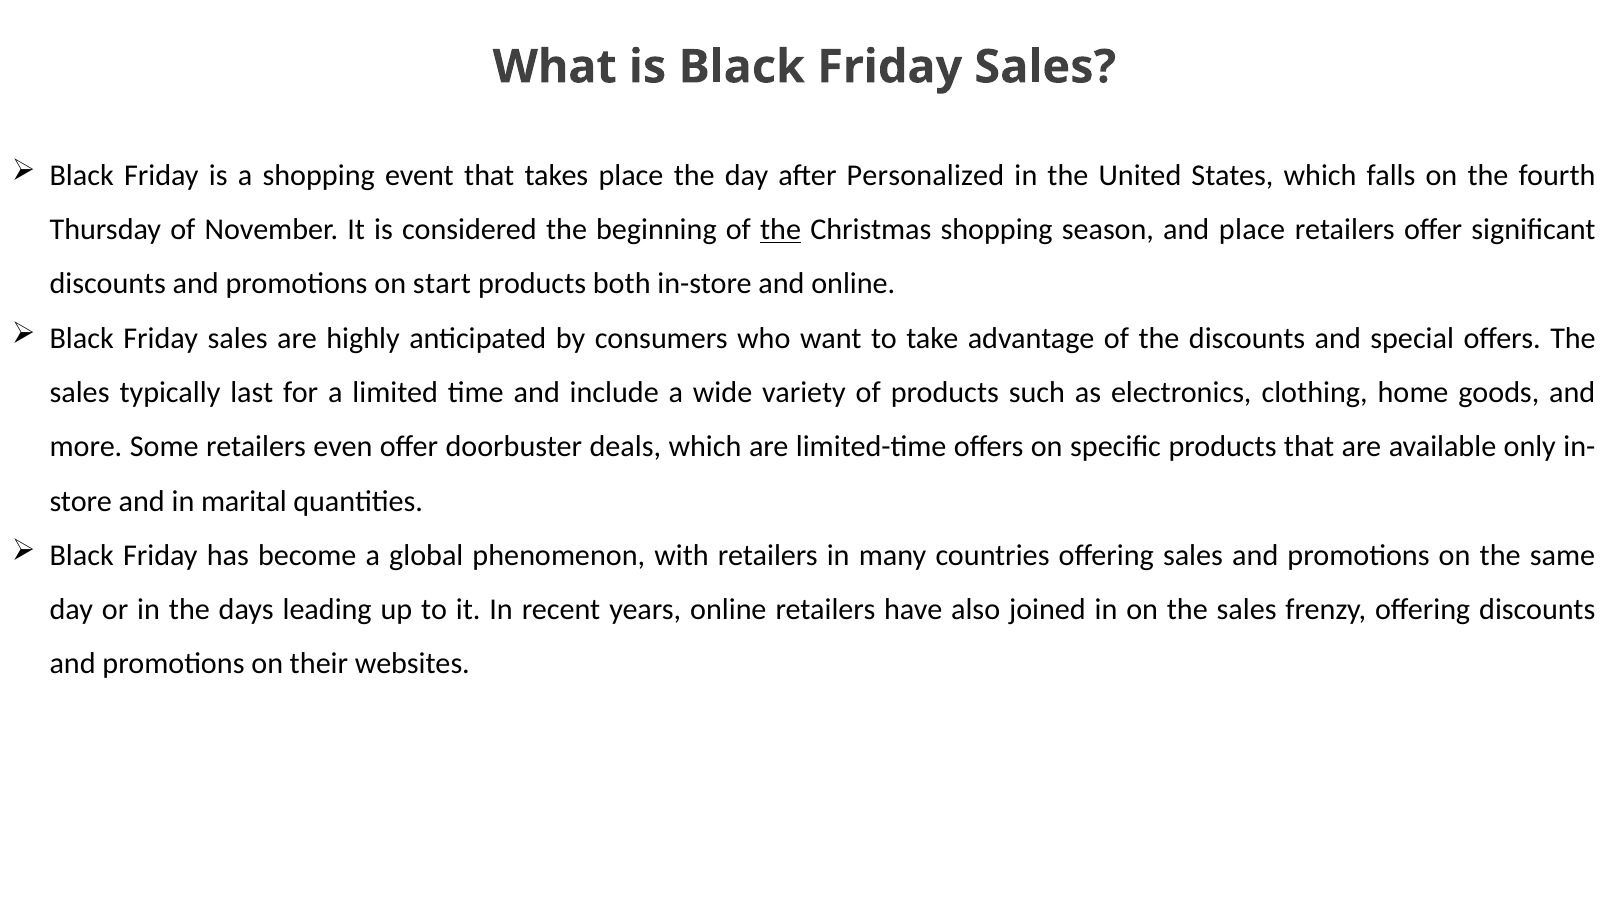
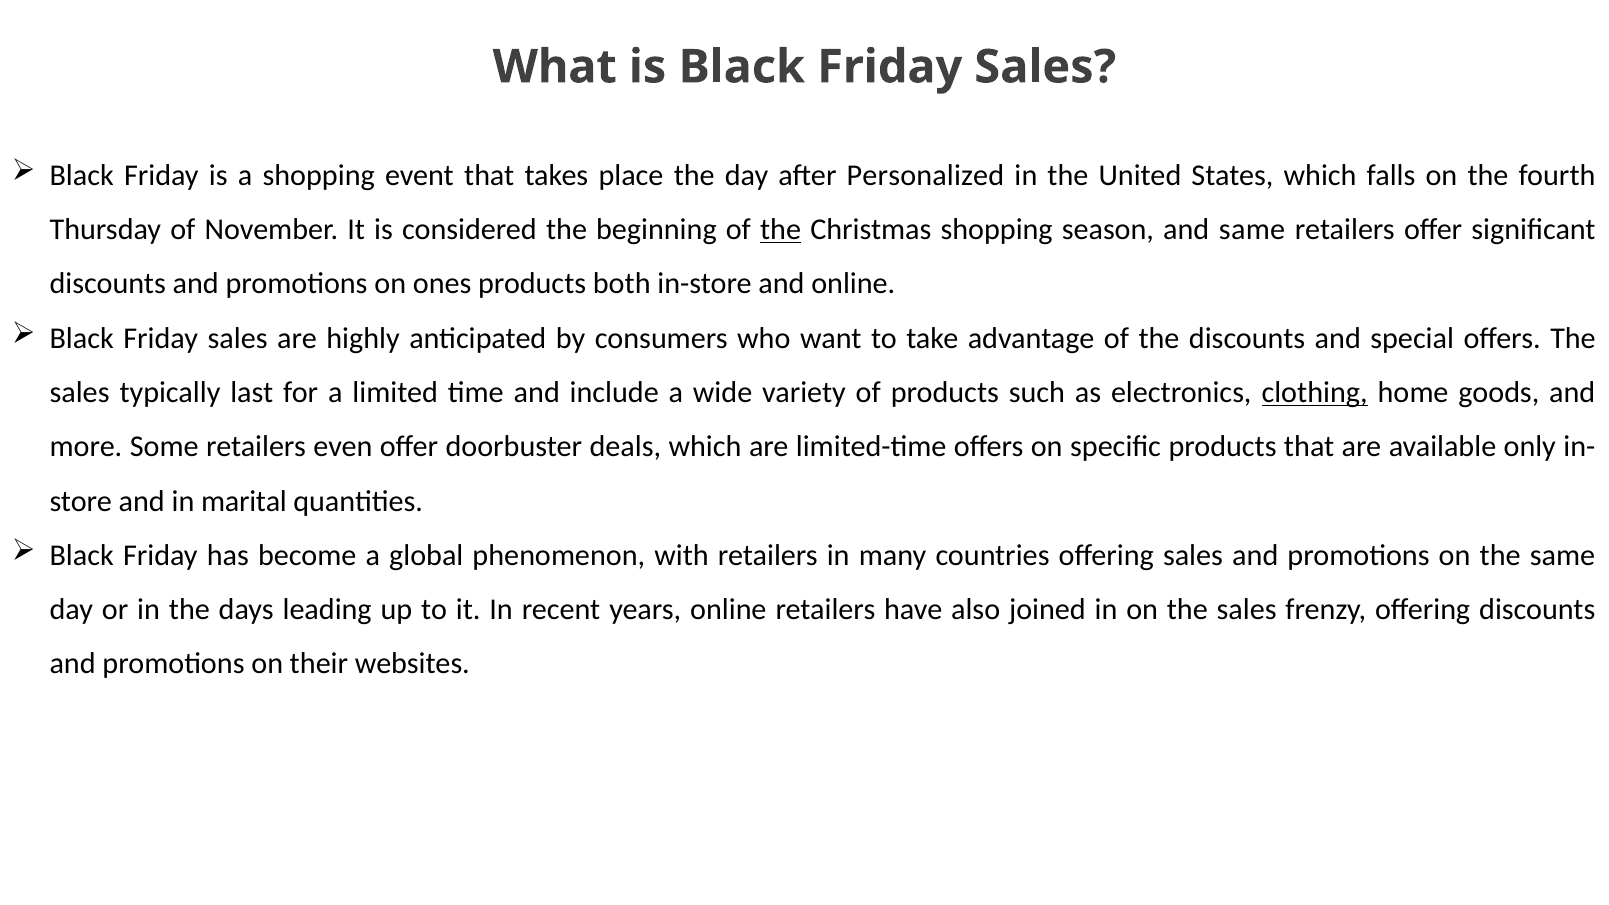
and place: place -> same
start: start -> ones
clothing underline: none -> present
